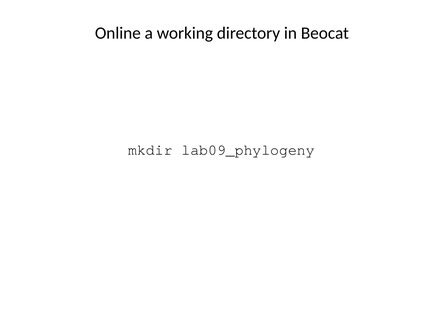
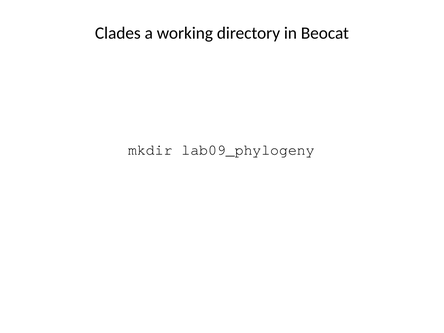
Online: Online -> Clades
